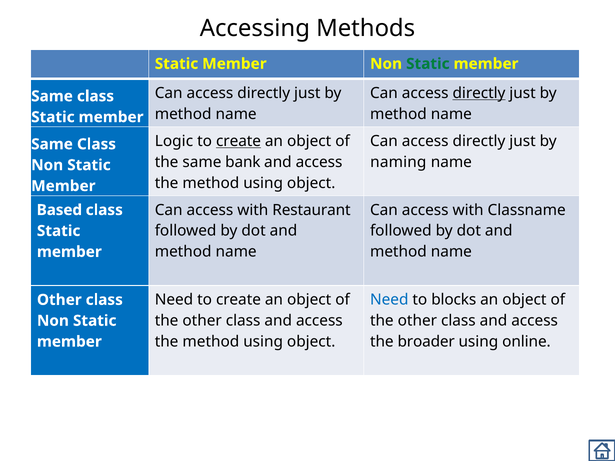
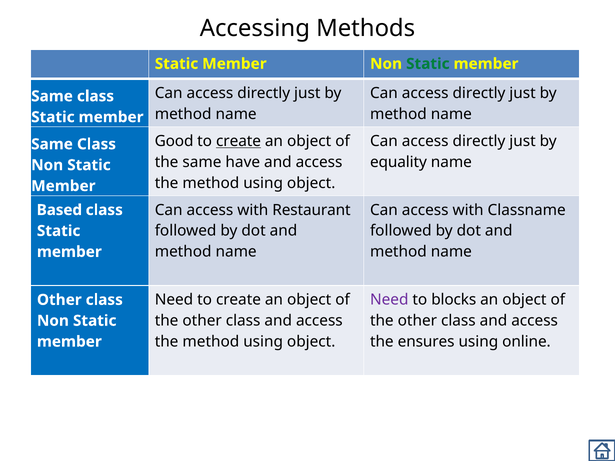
directly at (479, 93) underline: present -> none
Logic: Logic -> Good
bank: bank -> have
naming: naming -> equality
Need at (389, 300) colour: blue -> purple
broader: broader -> ensures
